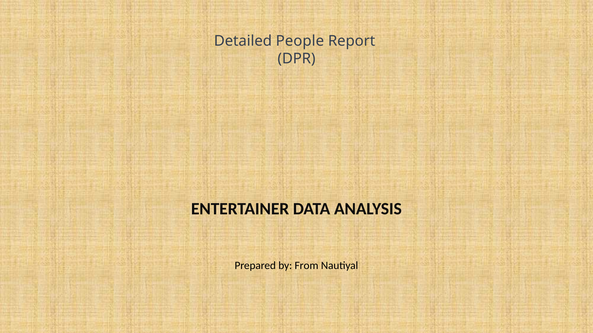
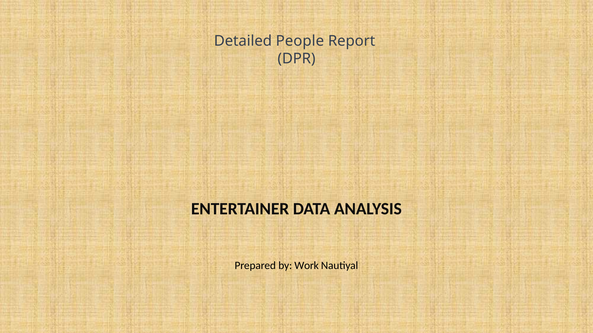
From: From -> Work
